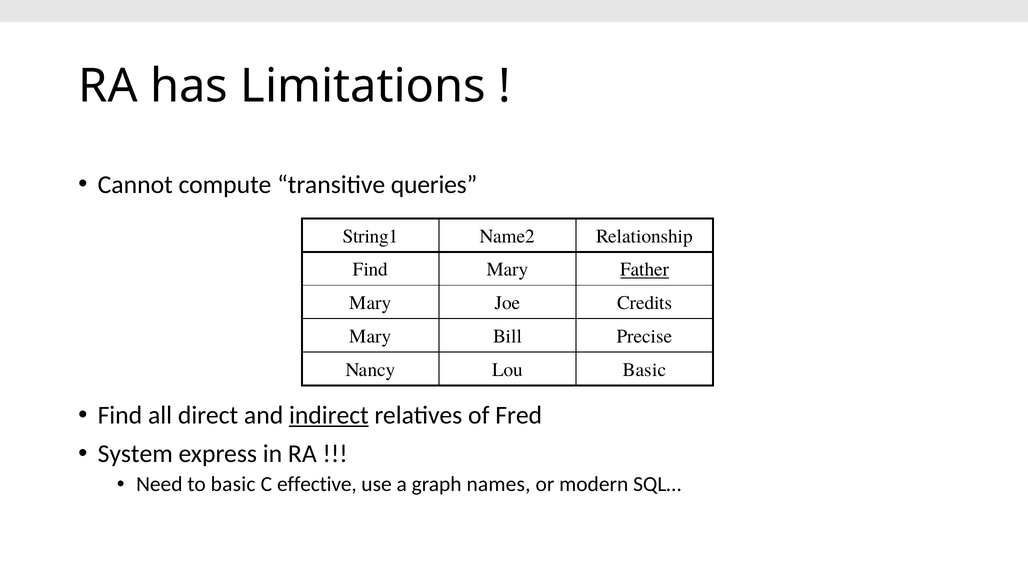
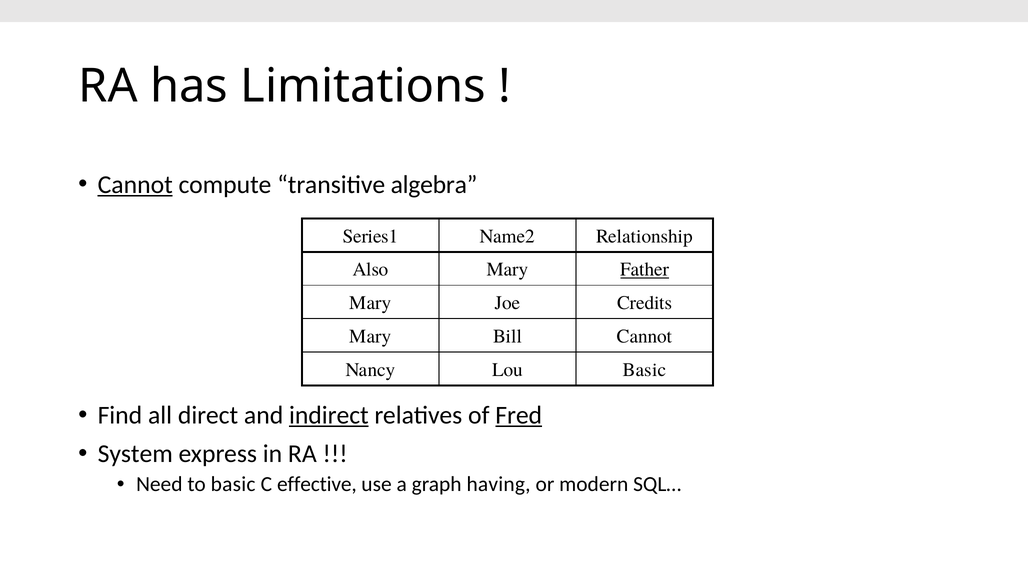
Cannot at (135, 185) underline: none -> present
queries: queries -> algebra
String1: String1 -> Series1
Find at (371, 270): Find -> Also
Bill Precise: Precise -> Cannot
Fred underline: none -> present
names: names -> having
